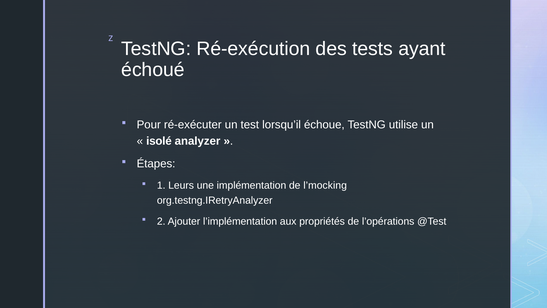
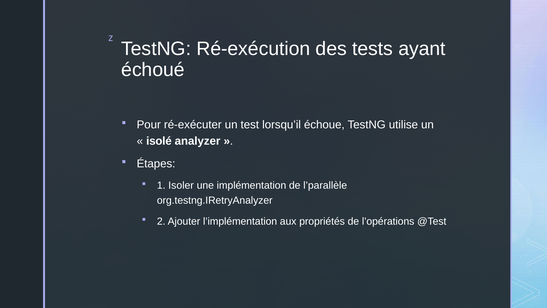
Leurs: Leurs -> Isoler
l’mocking: l’mocking -> l’parallèle
